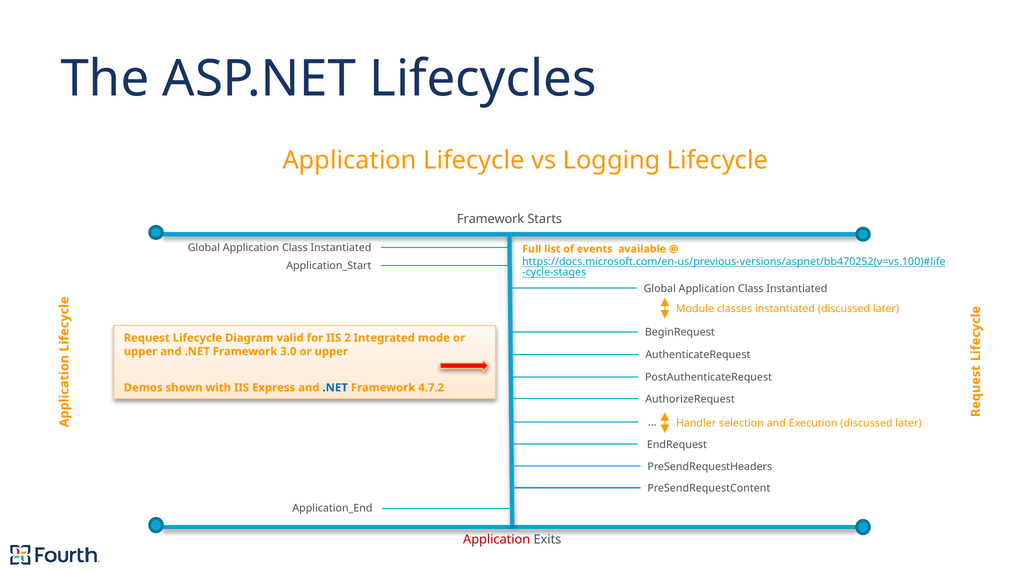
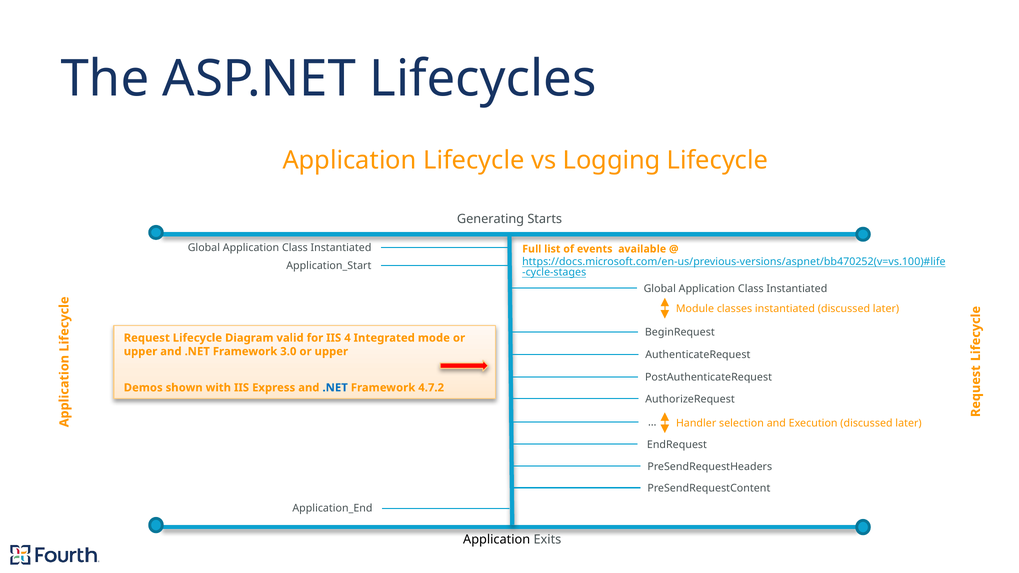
Framework at (491, 219): Framework -> Generating
2: 2 -> 4
Application at (497, 540) colour: red -> black
